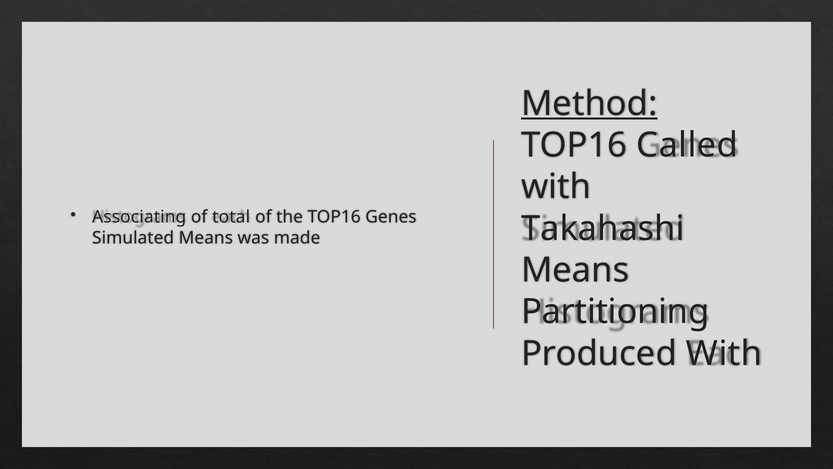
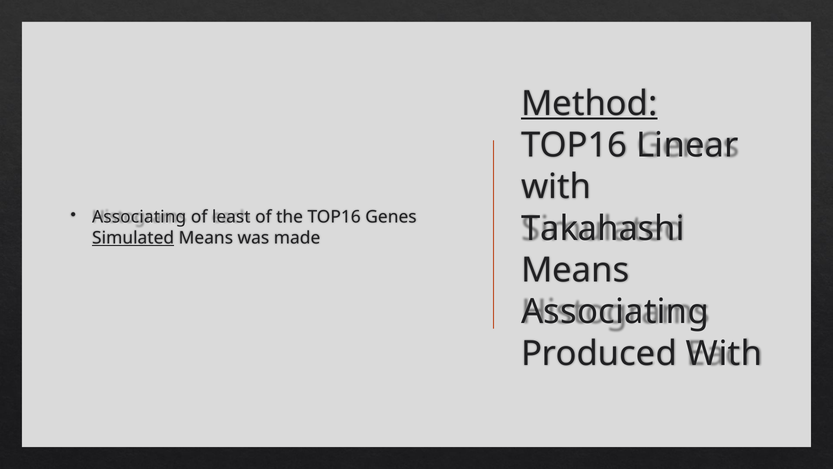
Called: Called -> Linear
total: total -> least
Simulated underline: none -> present
Partitioning at (615, 312): Partitioning -> Associating
